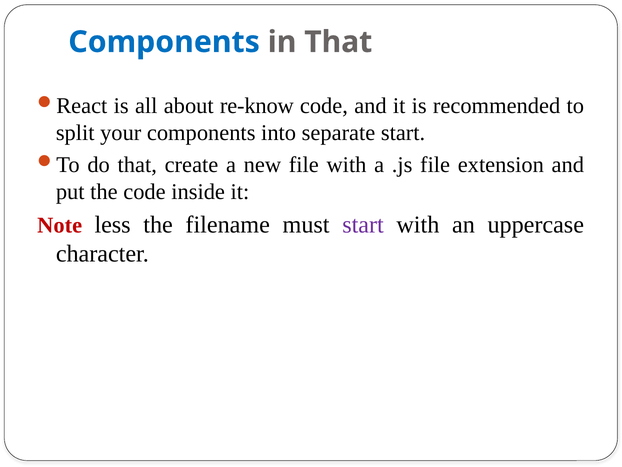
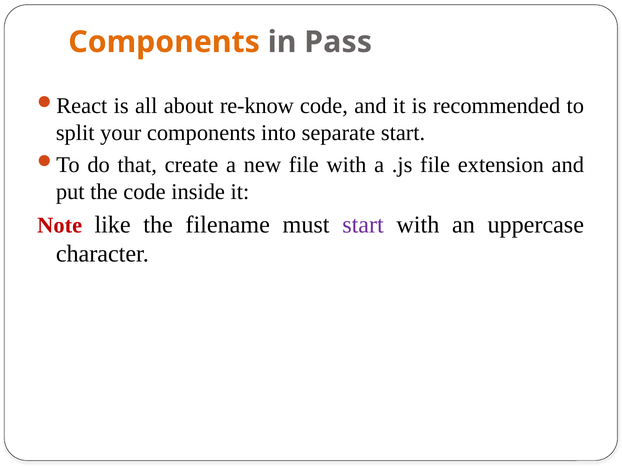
Components at (164, 42) colour: blue -> orange
in That: That -> Pass
less: less -> like
